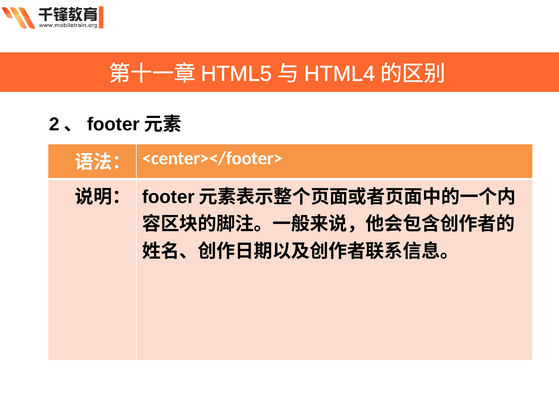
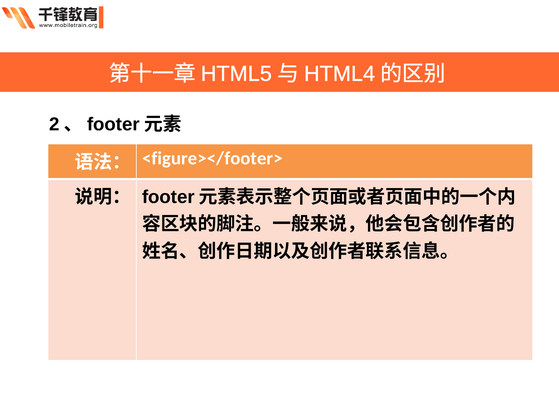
<center></footer>: <center></footer> -> <figure></footer>
